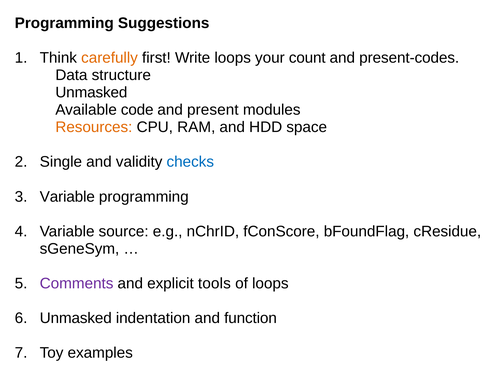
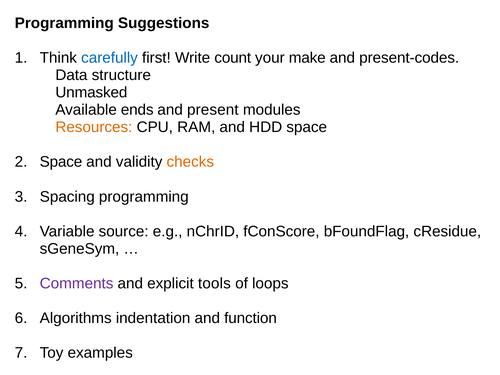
carefully colour: orange -> blue
Write loops: loops -> count
count: count -> make
code: code -> ends
Single at (61, 162): Single -> Space
checks colour: blue -> orange
Variable at (67, 197): Variable -> Spacing
Unmasked at (76, 318): Unmasked -> Algorithms
